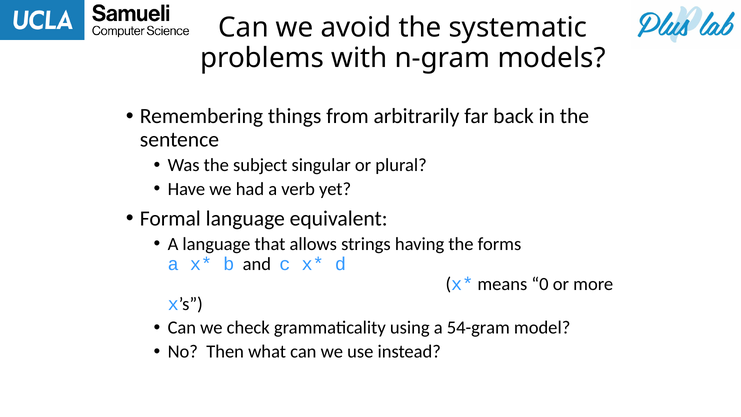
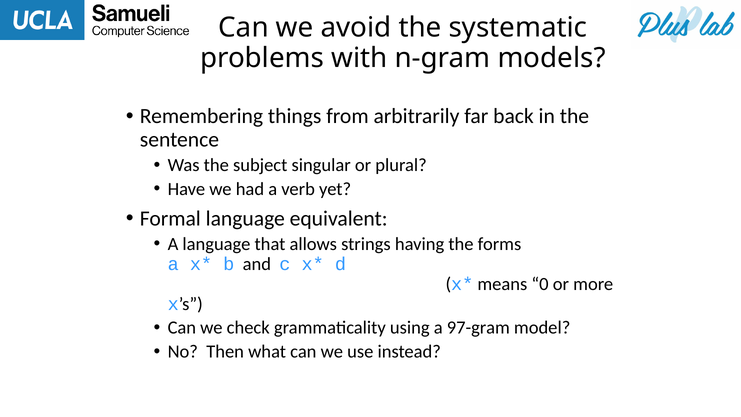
54-gram: 54-gram -> 97-gram
